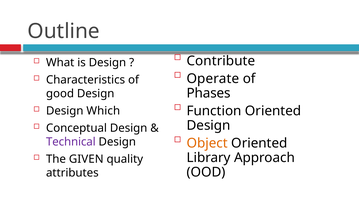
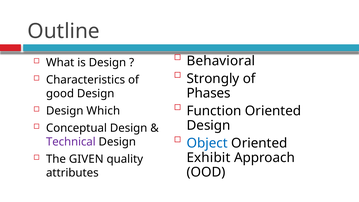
Contribute: Contribute -> Behavioral
Operate: Operate -> Strongly
Object colour: orange -> blue
Library: Library -> Exhibit
